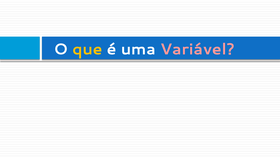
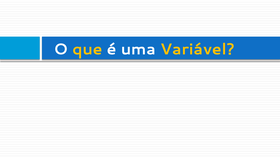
Variável colour: pink -> yellow
